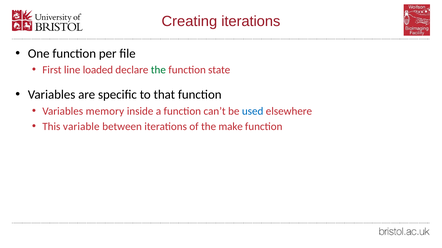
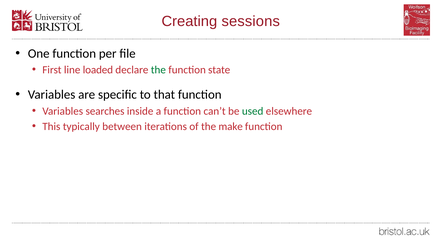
Creating iterations: iterations -> sessions
memory: memory -> searches
used colour: blue -> green
variable: variable -> typically
